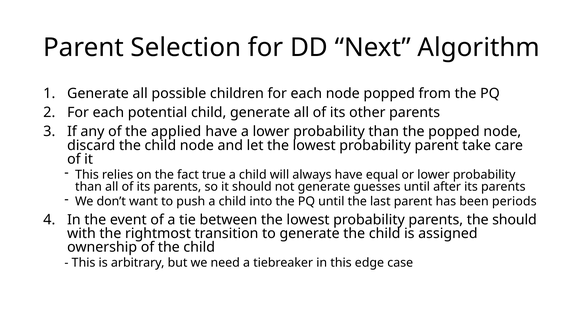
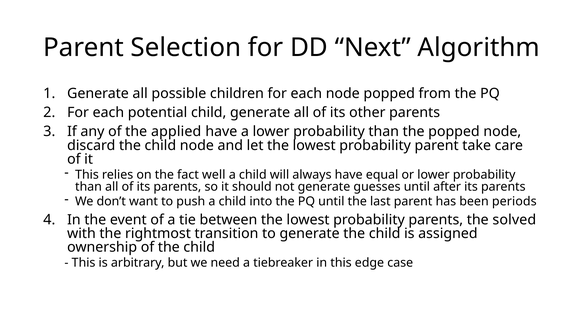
true: true -> well
the should: should -> solved
